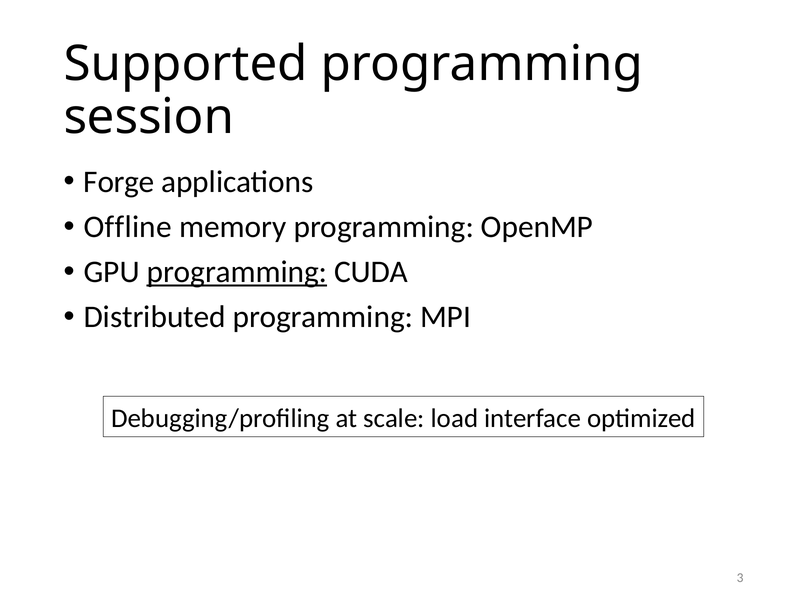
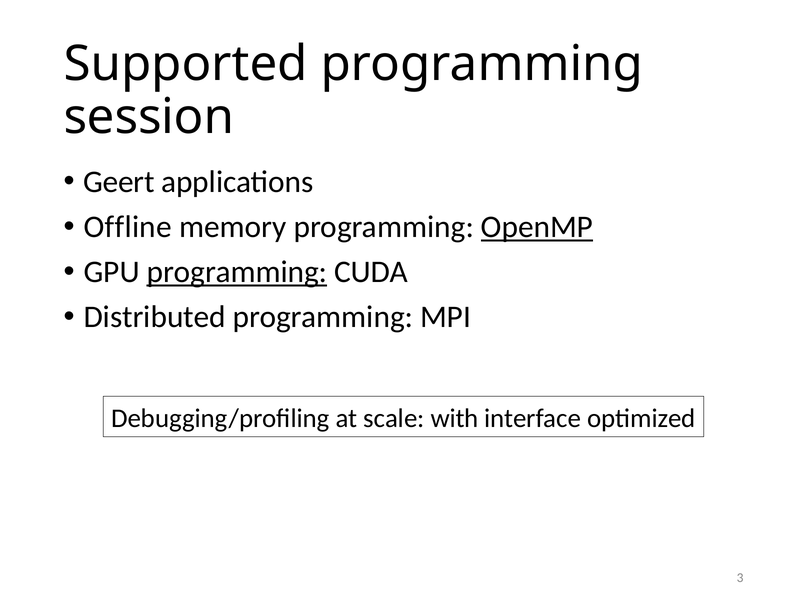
Forge: Forge -> Geert
OpenMP underline: none -> present
load: load -> with
